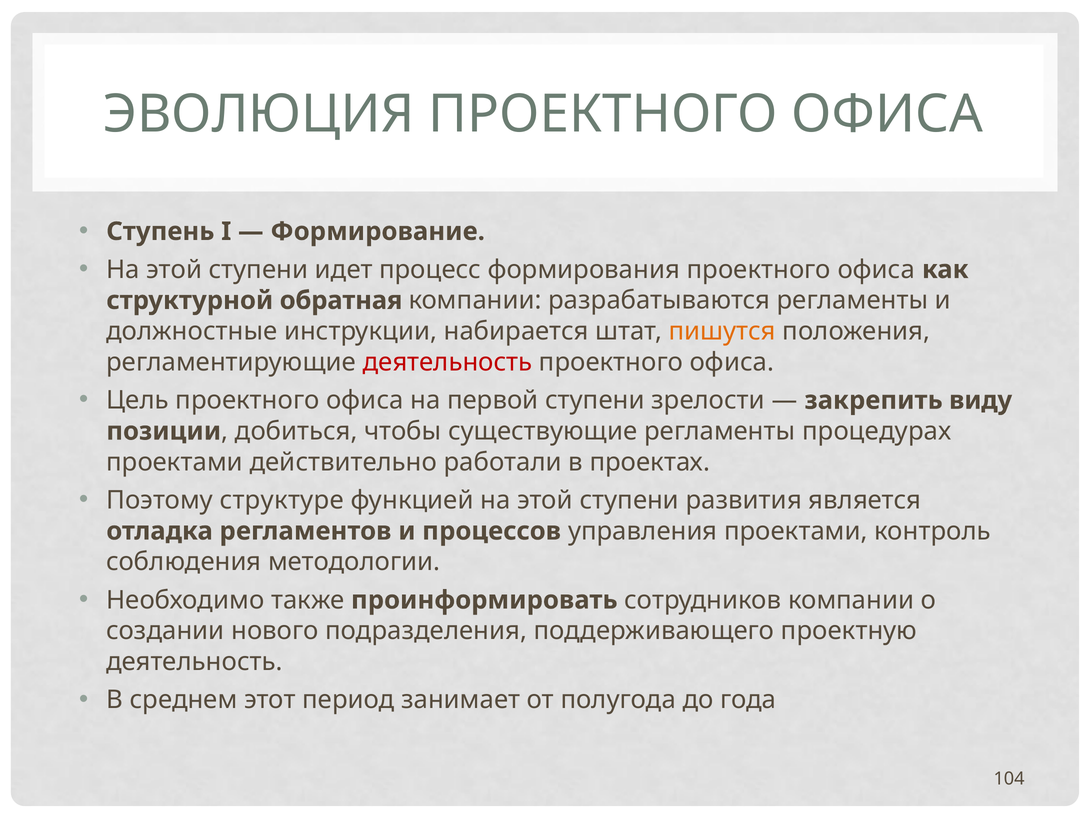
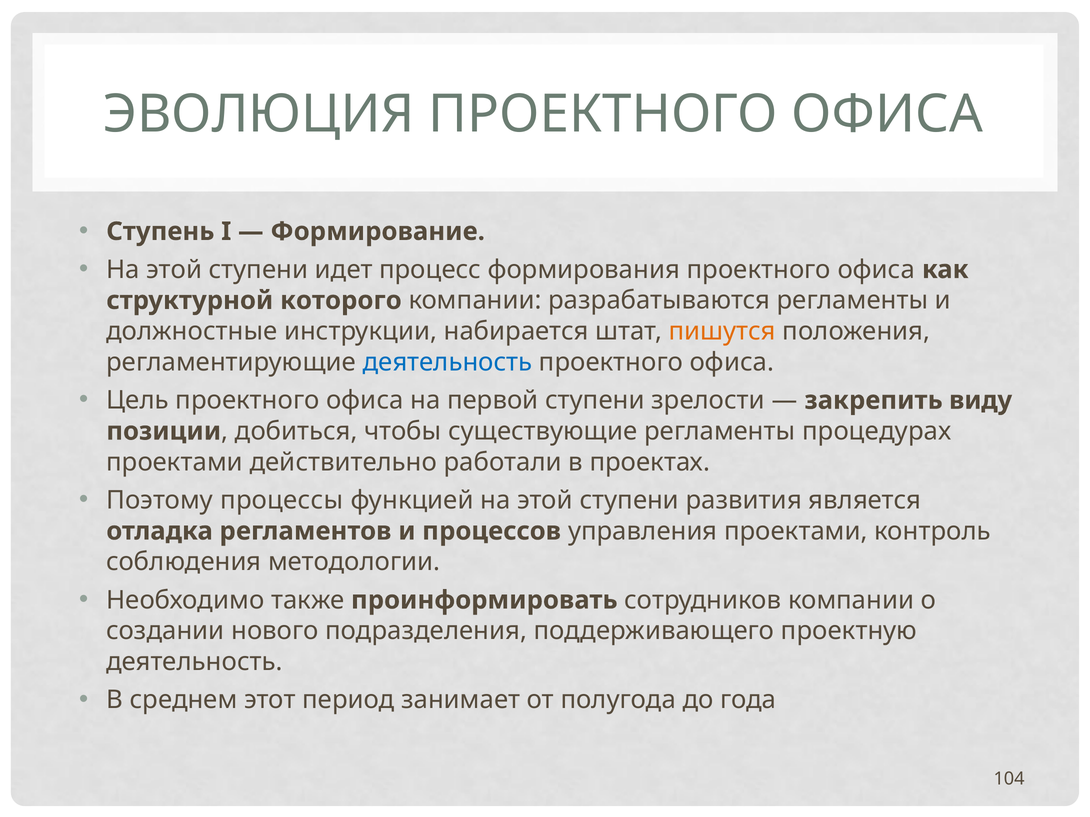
обратная: обратная -> которого
деятельность at (448, 362) colour: red -> blue
структуре: структуре -> процессы
